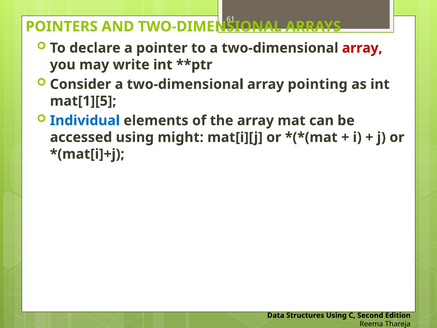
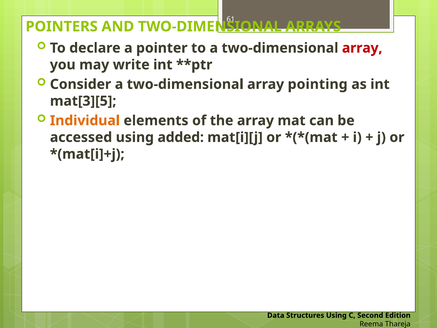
mat[1][5: mat[1][5 -> mat[3][5
Individual colour: blue -> orange
might: might -> added
